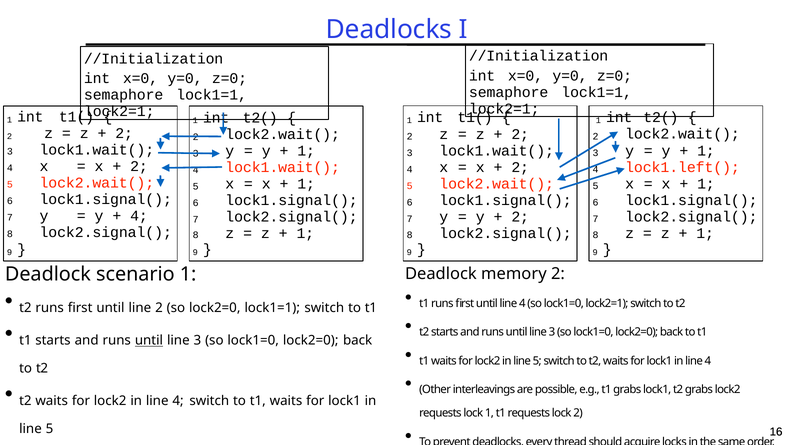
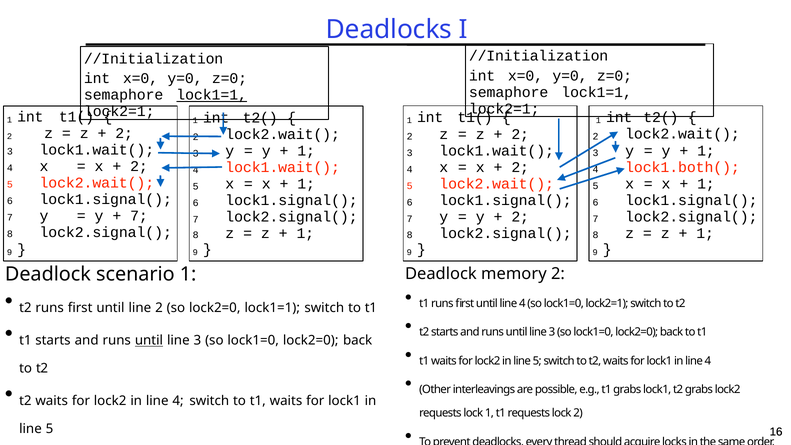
lock1=1 at (212, 95) underline: none -> present
lock1.left(: lock1.left( -> lock1.both(
4 at (139, 216): 4 -> 7
